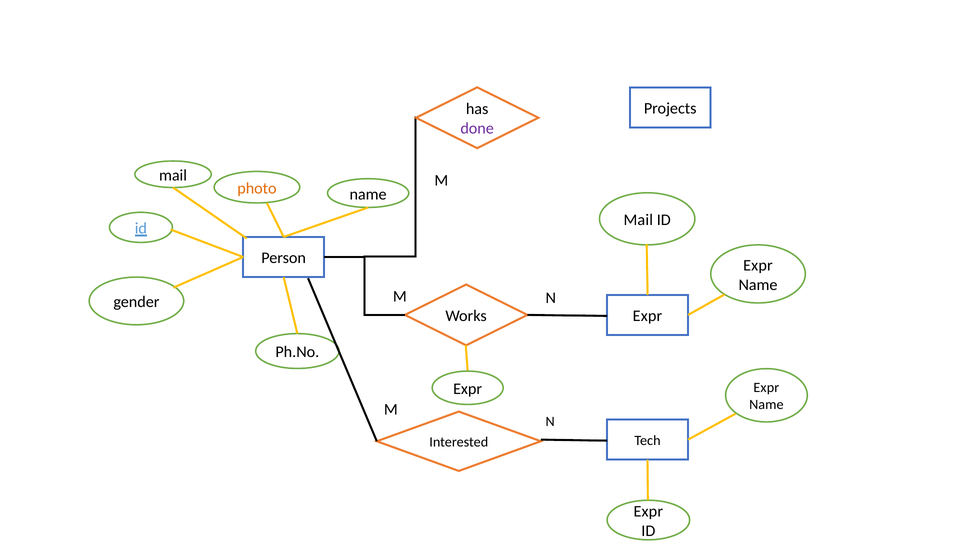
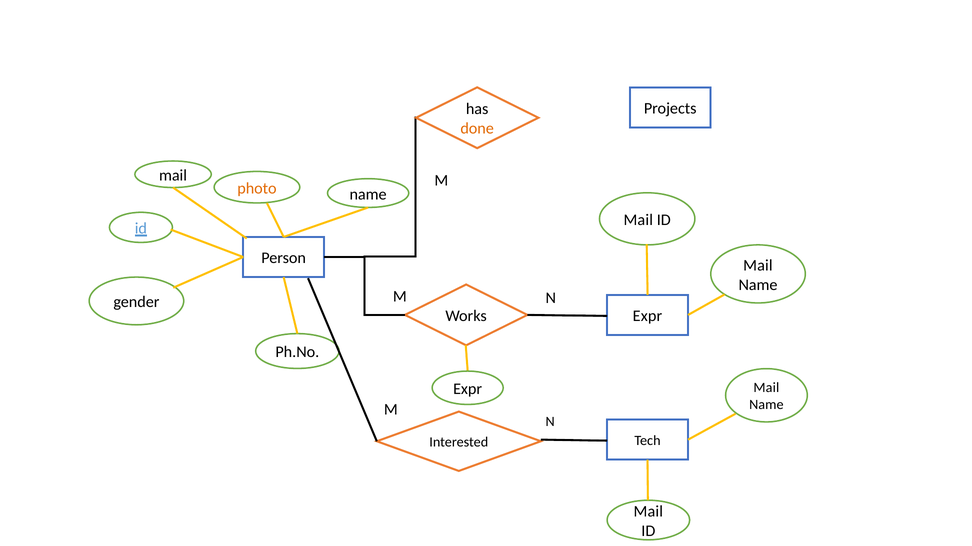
done colour: purple -> orange
Expr at (758, 266): Expr -> Mail
Expr at (766, 388): Expr -> Mail
Expr at (648, 512): Expr -> Mail
